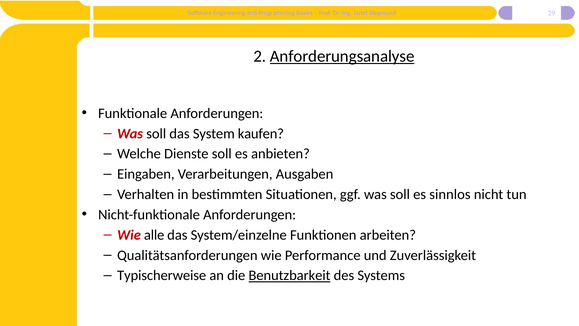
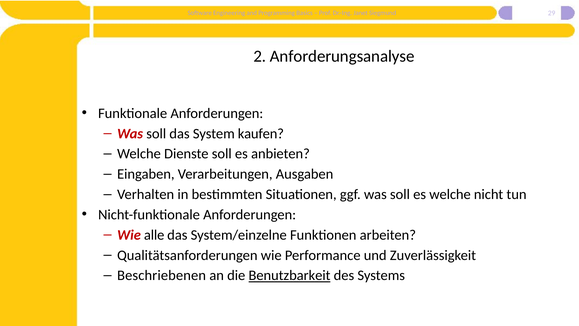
Anforderungsanalyse underline: present -> none
es sinnlos: sinnlos -> welche
Typischerweise: Typischerweise -> Beschriebenen
